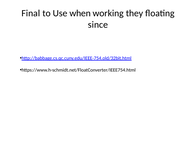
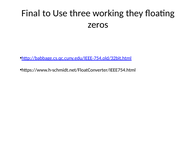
when: when -> three
since: since -> zeros
